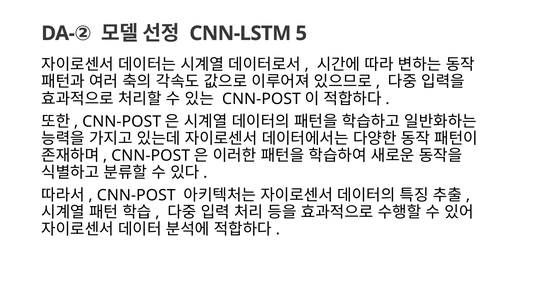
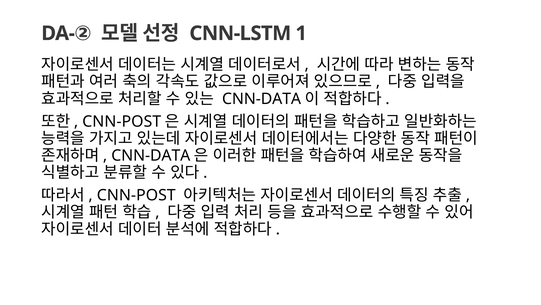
5: 5 -> 1
CNN-POST at (261, 99): CNN-POST -> CNN-DATA
CNN-POST at (151, 155): CNN-POST -> CNN-DATA
